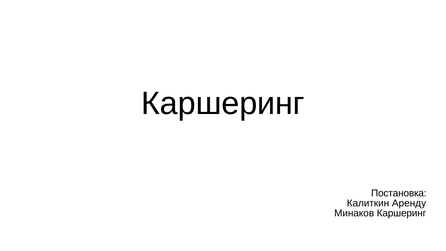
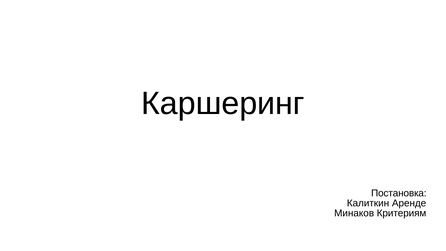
Аренду: Аренду -> Аренде
Минаков Каршеринг: Каршеринг -> Критериям
